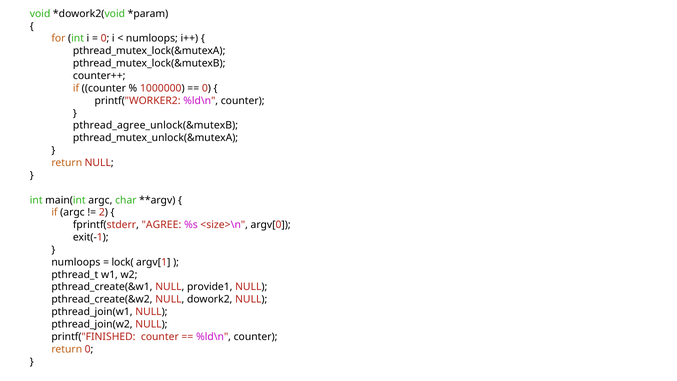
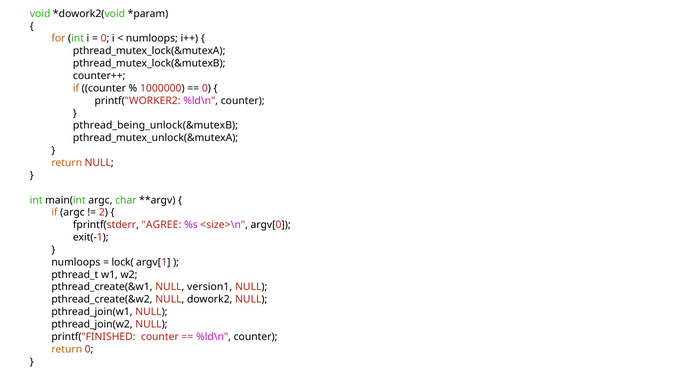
pthread_agree_unlock(&mutexB: pthread_agree_unlock(&mutexB -> pthread_being_unlock(&mutexB
provide1: provide1 -> version1
